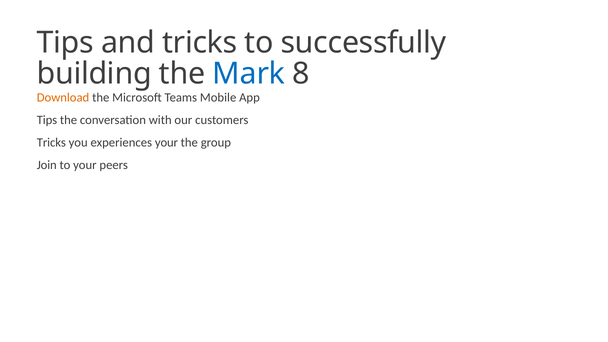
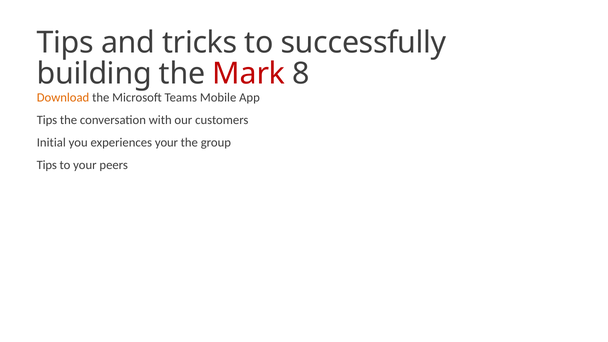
Mark colour: blue -> red
Tricks at (51, 143): Tricks -> Initial
Join at (47, 165): Join -> Tips
